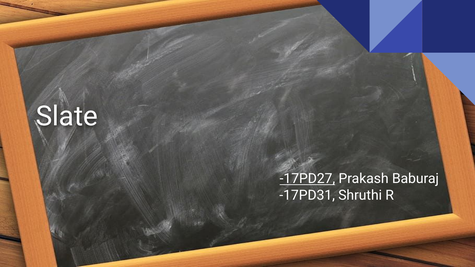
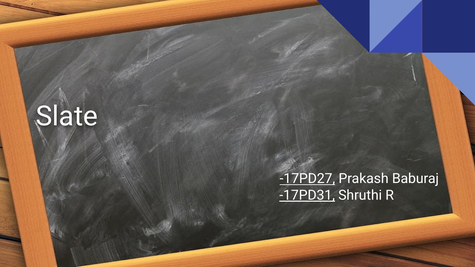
-17PD31 underline: none -> present
